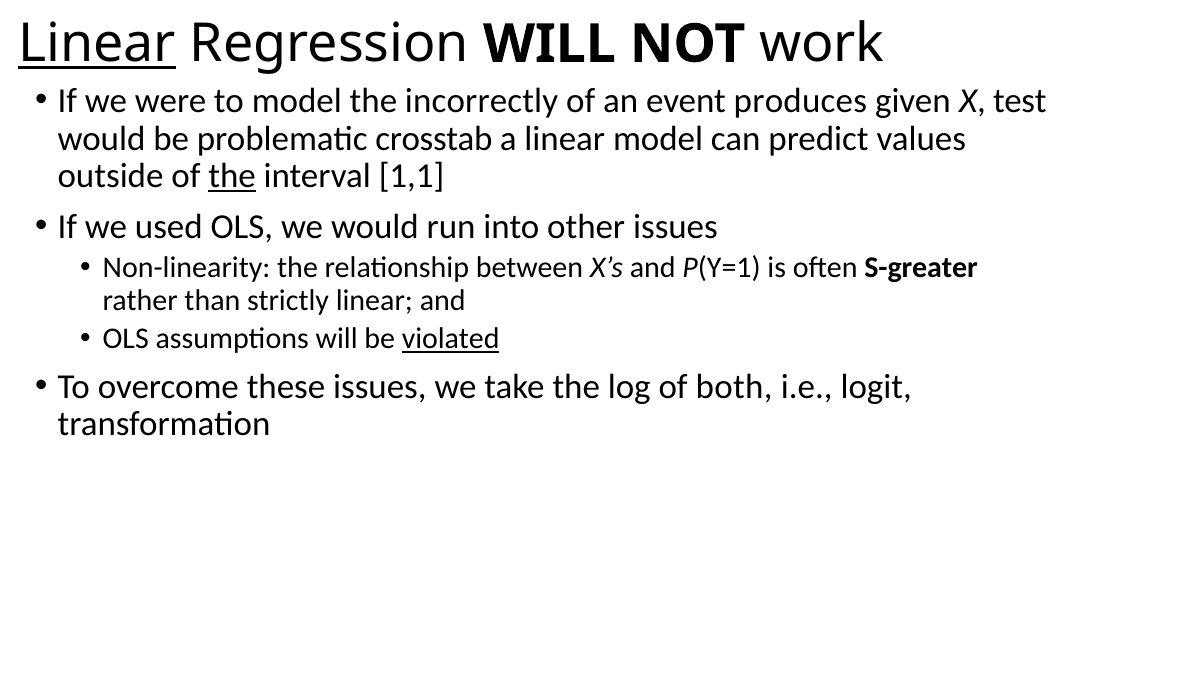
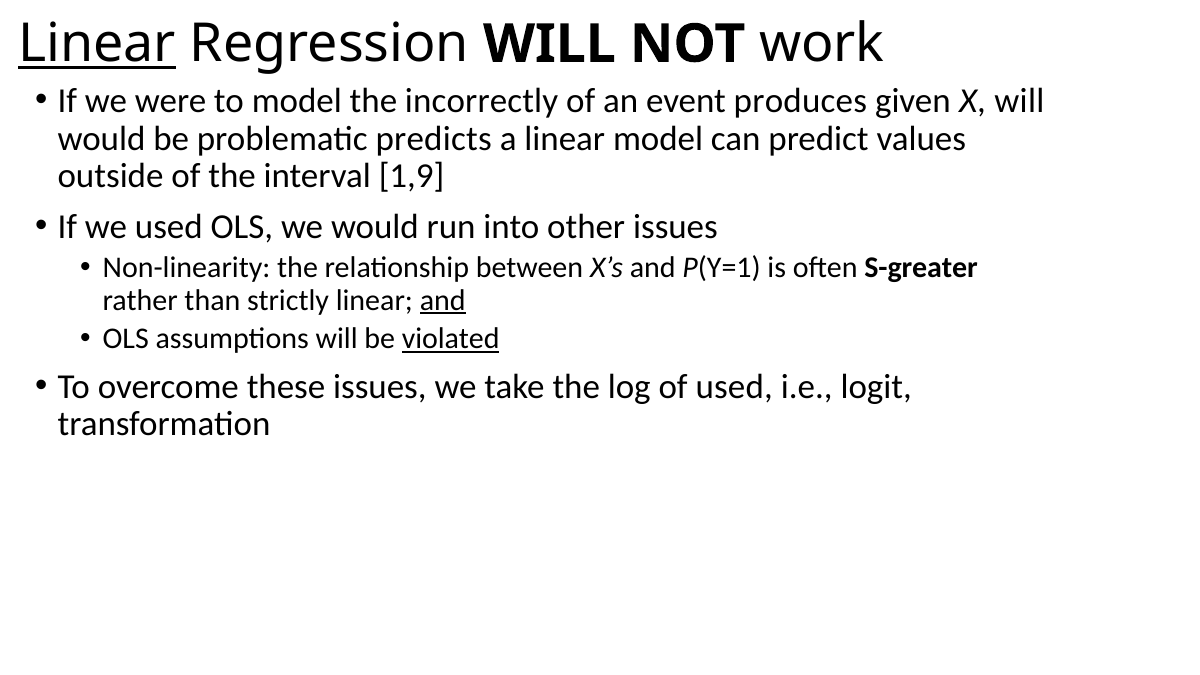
X test: test -> will
crosstab: crosstab -> predicts
the at (232, 176) underline: present -> none
1,1: 1,1 -> 1,9
and at (443, 300) underline: none -> present
of both: both -> used
